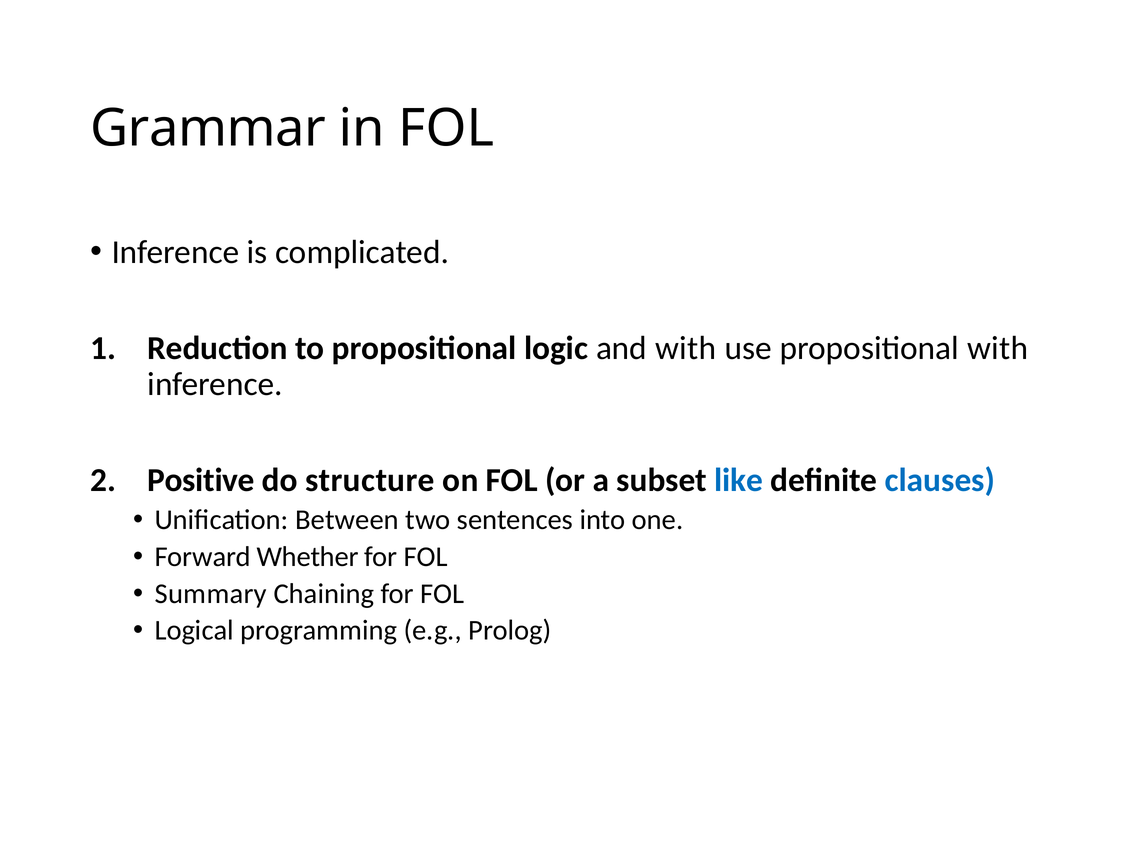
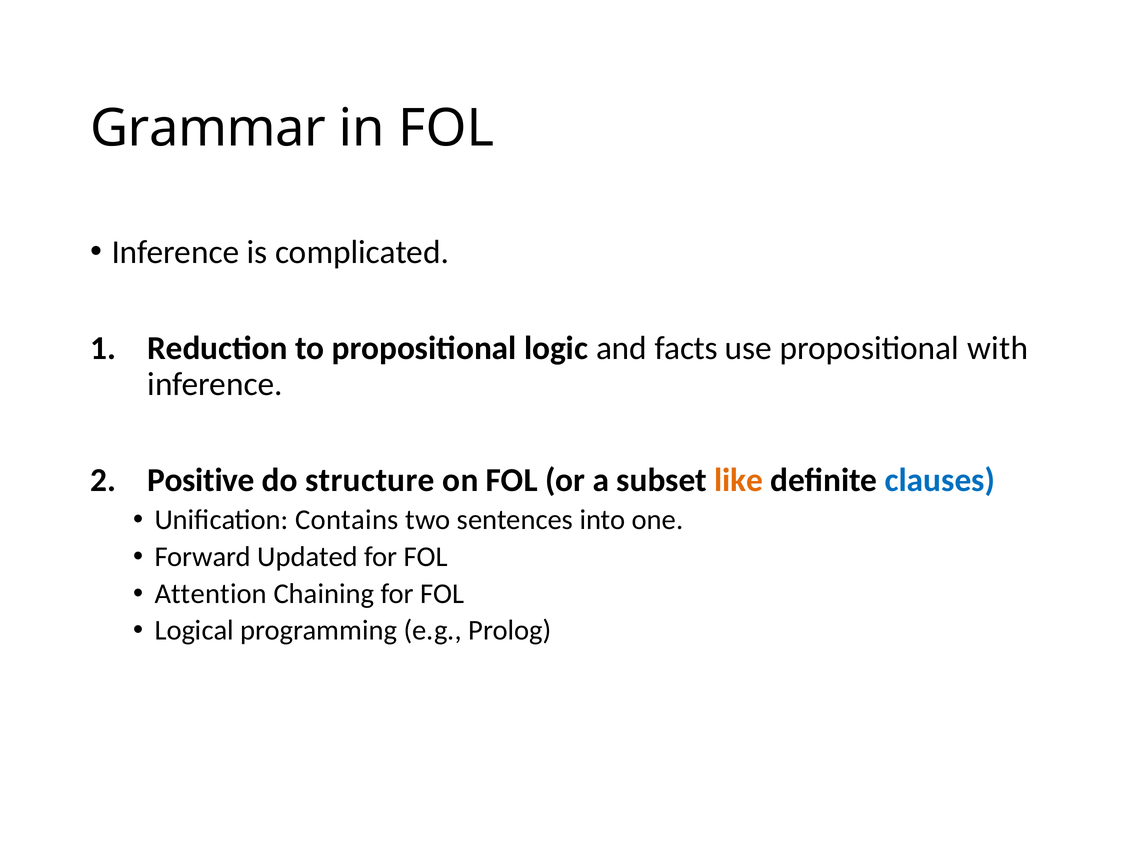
and with: with -> facts
like colour: blue -> orange
Between: Between -> Contains
Whether: Whether -> Updated
Summary: Summary -> Attention
